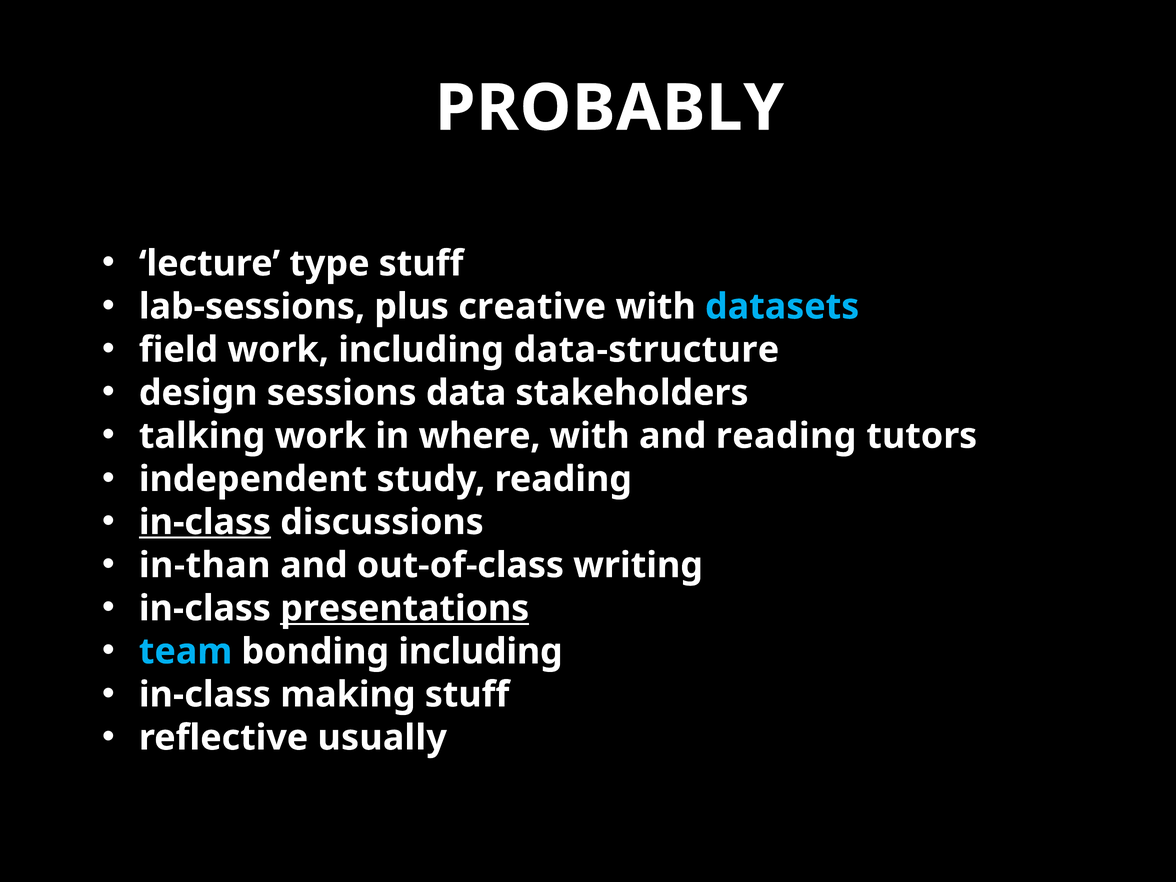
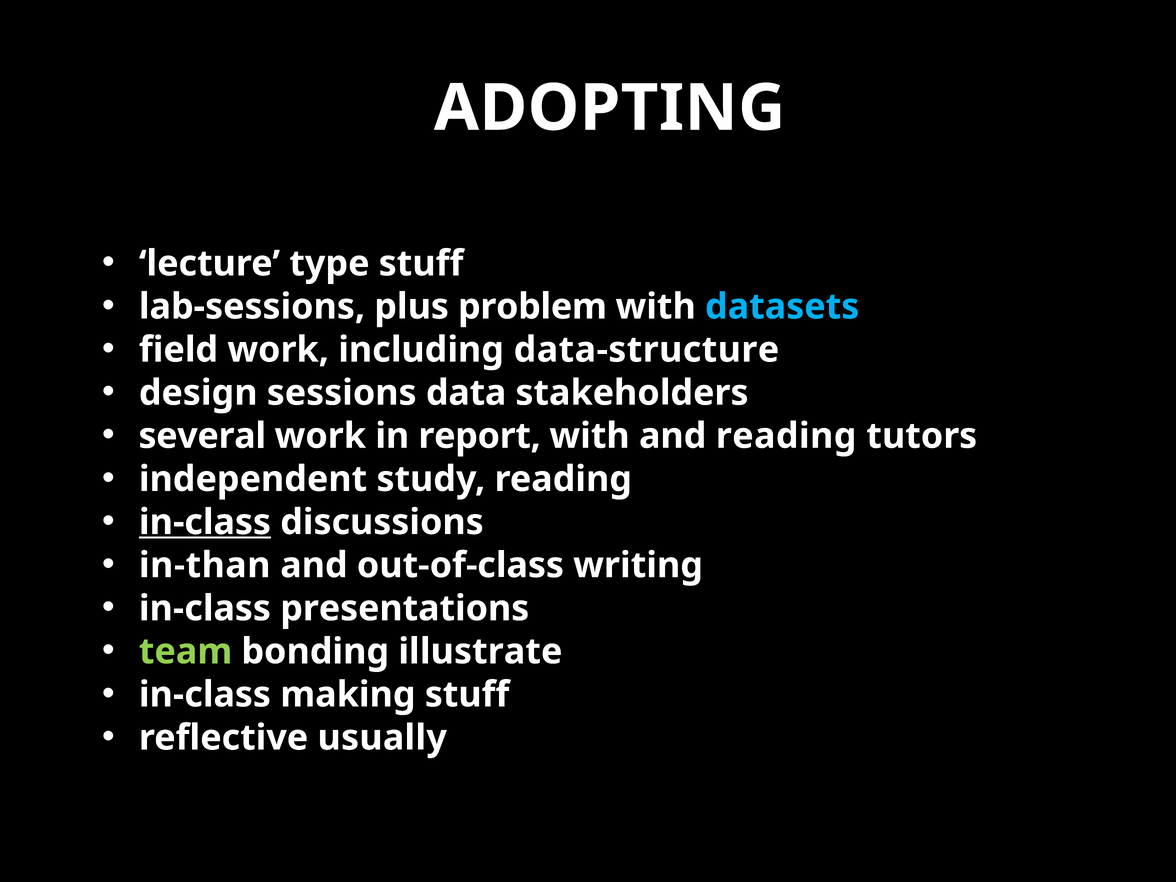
PROBABLY: PROBABLY -> ADOPTING
creative: creative -> problem
talking: talking -> several
where: where -> report
presentations underline: present -> none
team colour: light blue -> light green
bonding including: including -> illustrate
